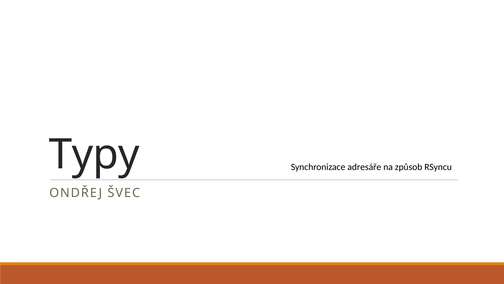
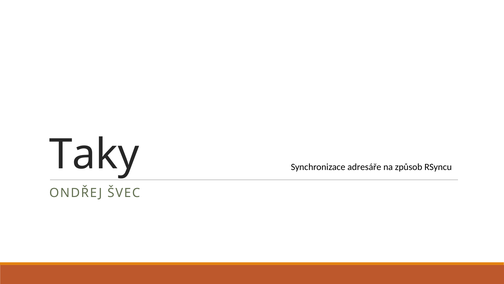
Typy: Typy -> Taky
